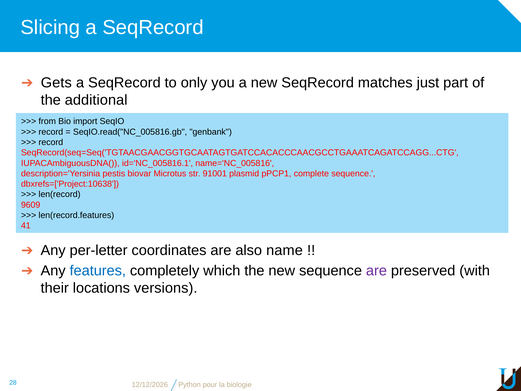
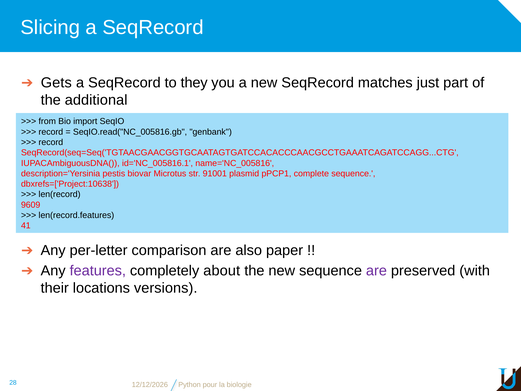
only: only -> they
coordinates: coordinates -> comparison
name: name -> paper
features colour: blue -> purple
which: which -> about
